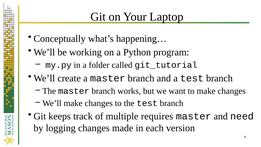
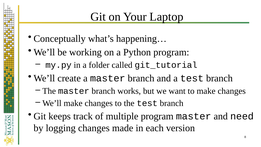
multiple requires: requires -> program
